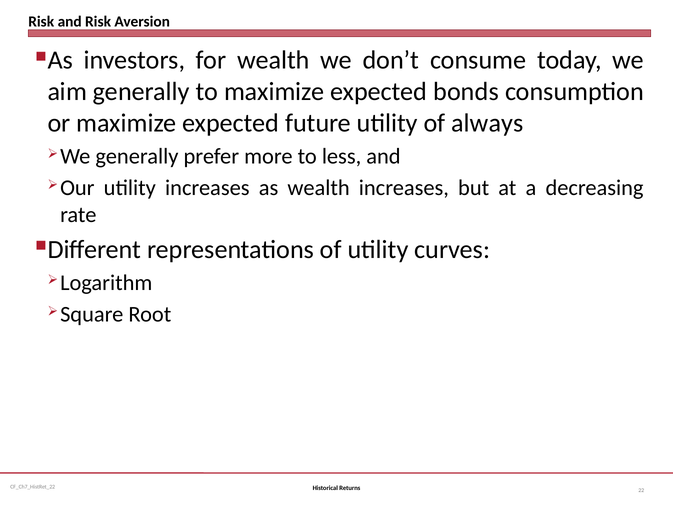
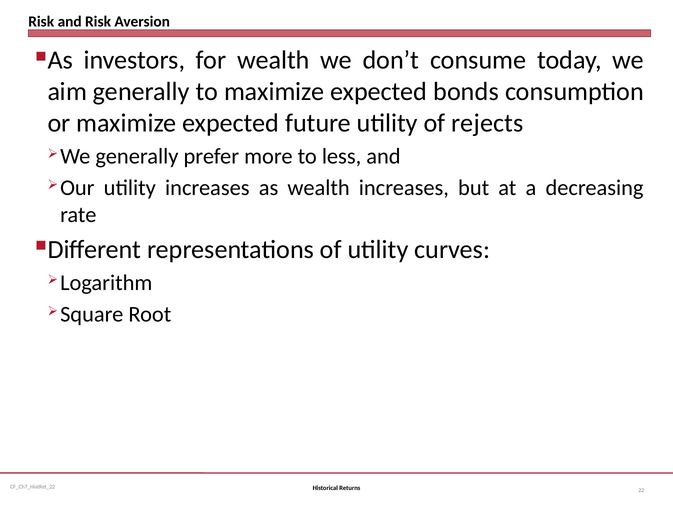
always: always -> rejects
